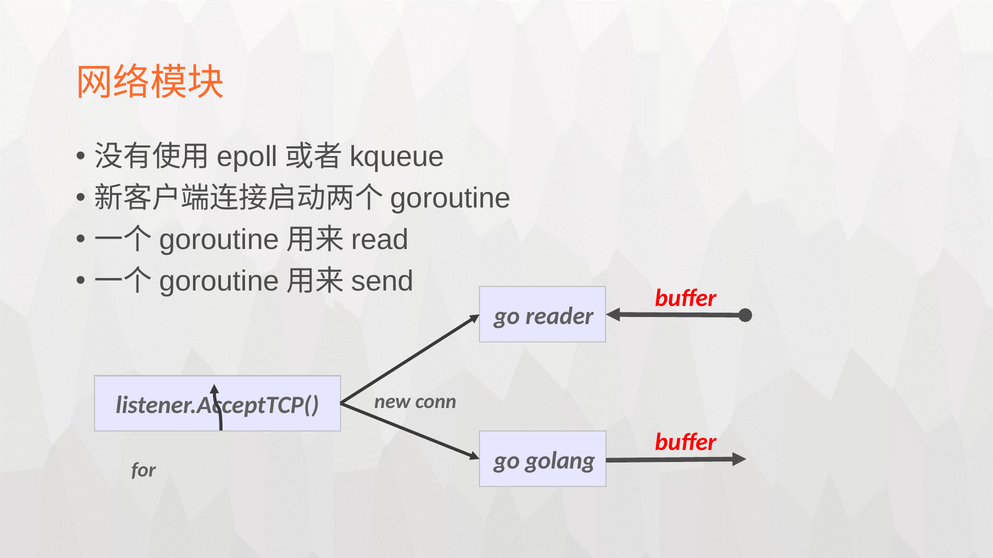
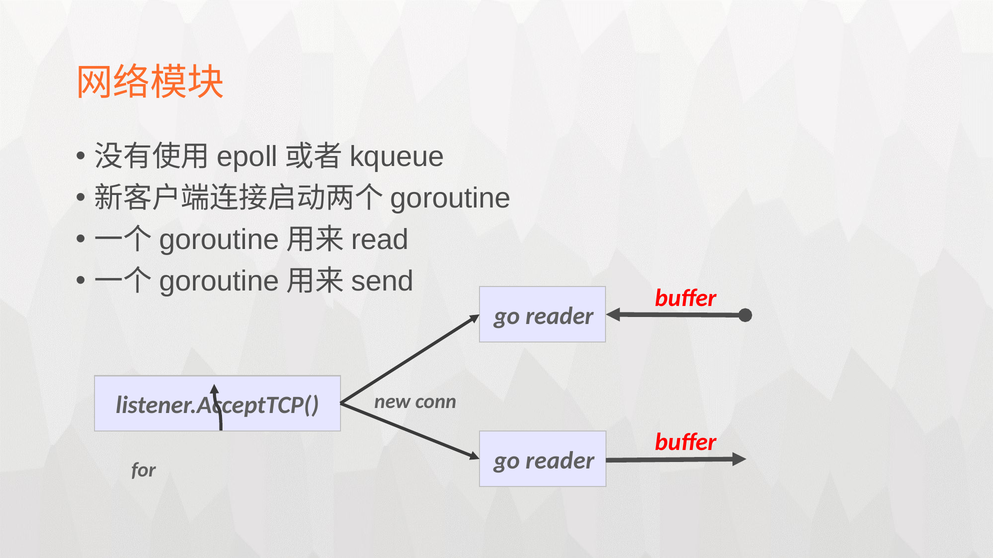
golang at (560, 461): golang -> reader
